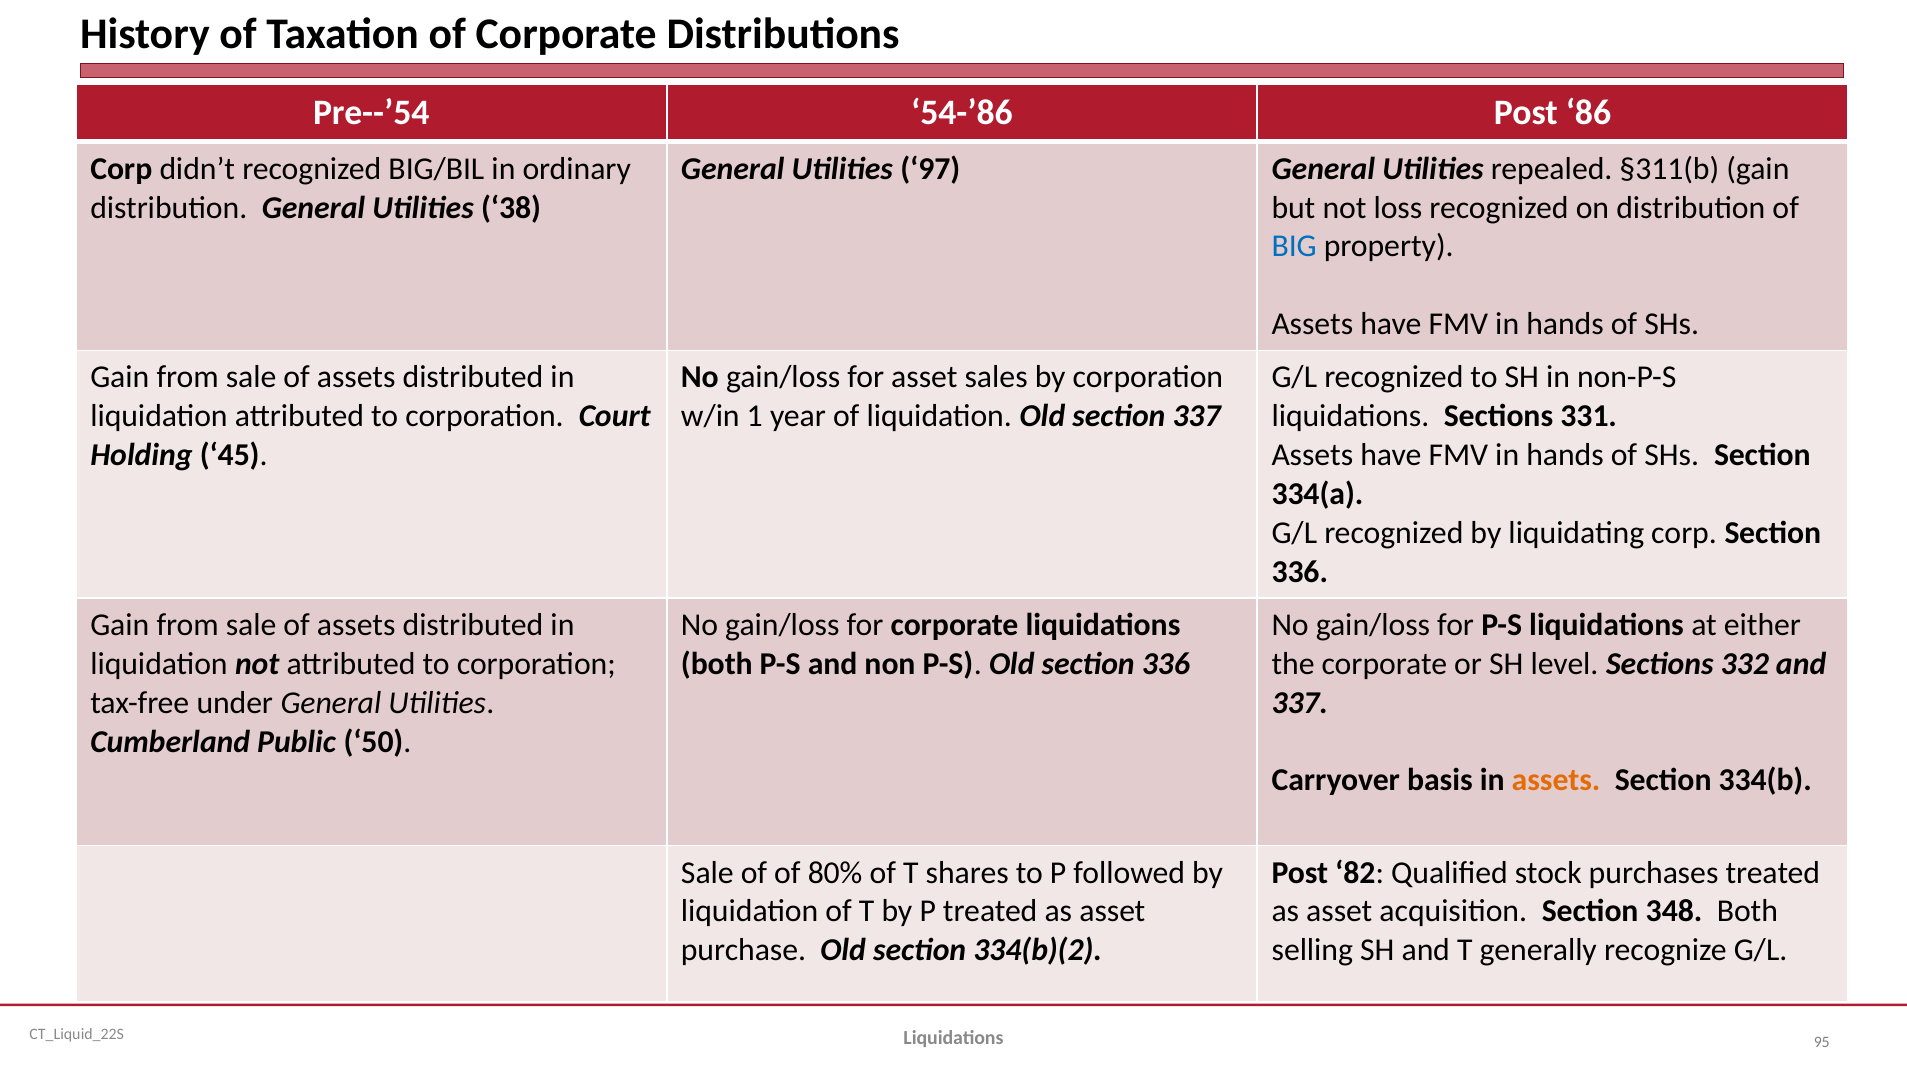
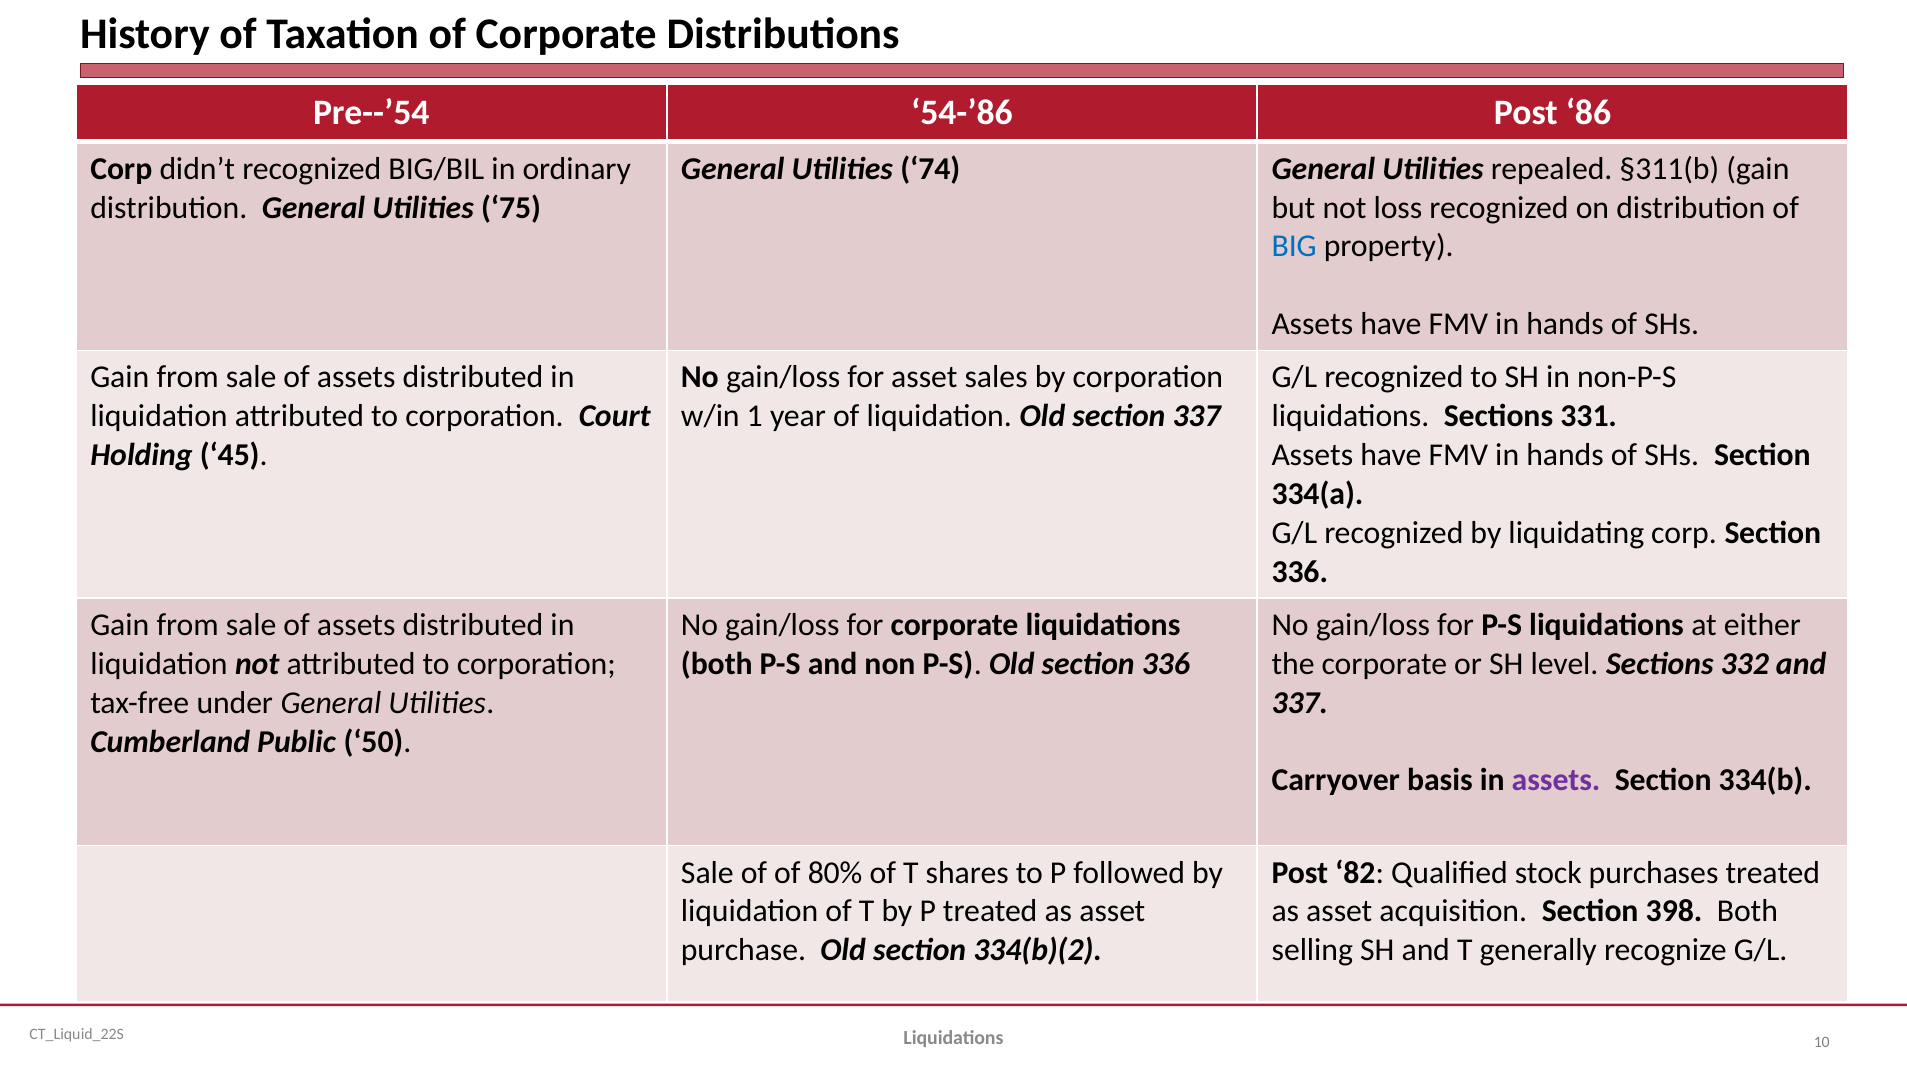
97: 97 -> 74
38: 38 -> 75
assets at (1556, 780) colour: orange -> purple
348: 348 -> 398
95: 95 -> 10
